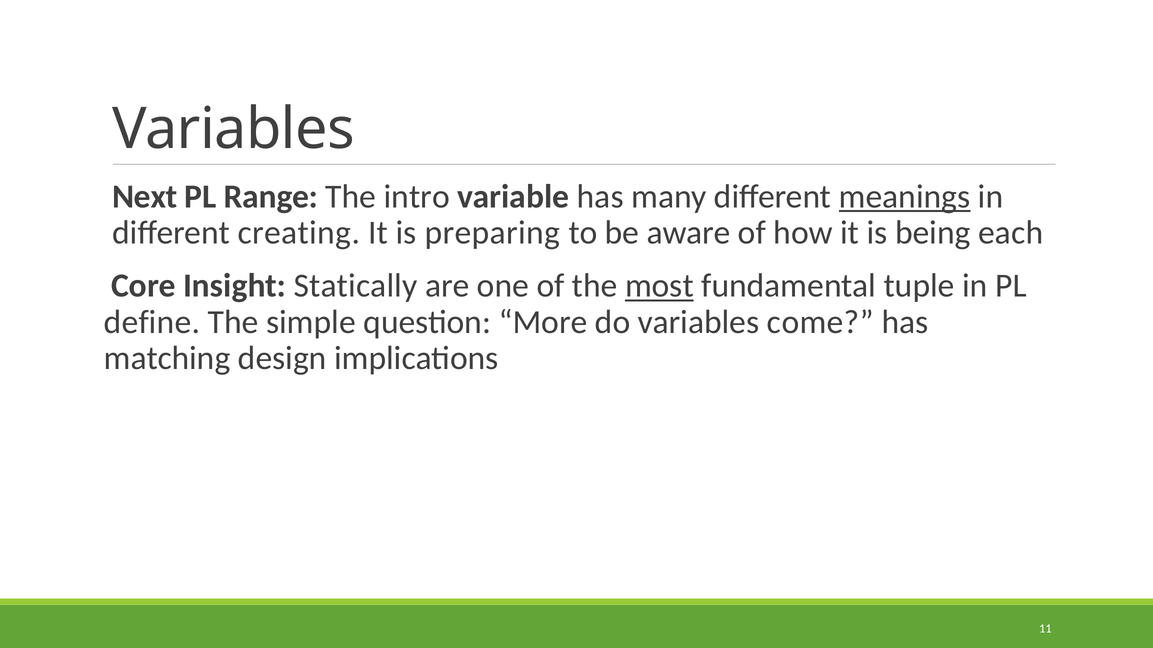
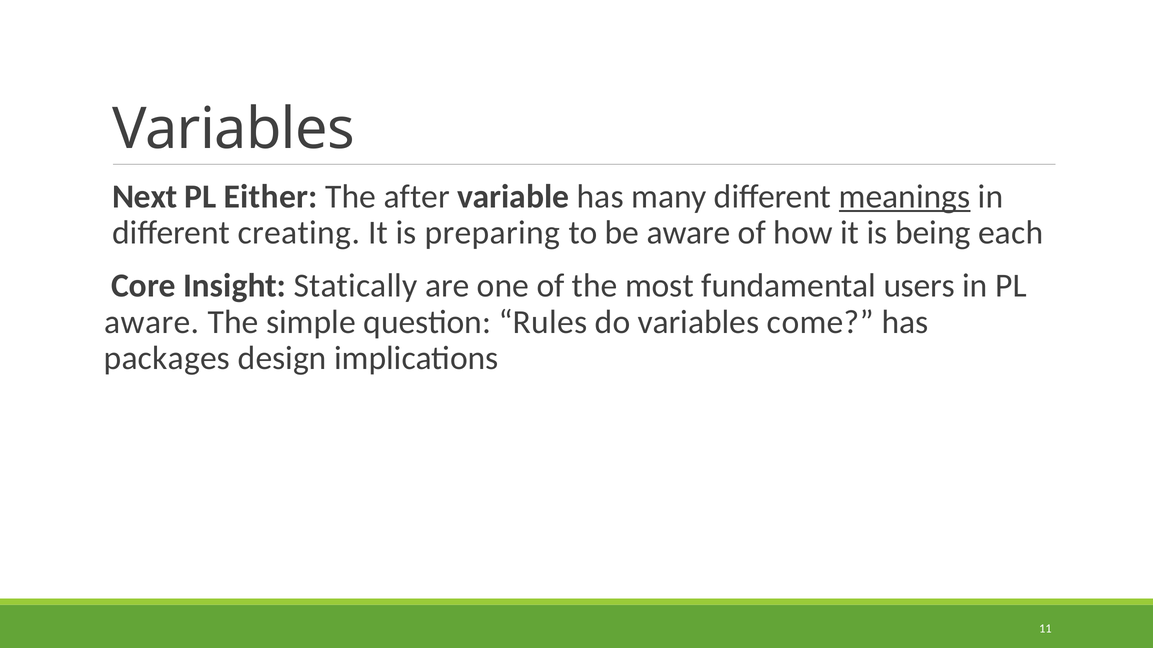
Range: Range -> Either
intro: intro -> after
most underline: present -> none
tuple: tuple -> users
define at (152, 322): define -> aware
More: More -> Rules
matching: matching -> packages
